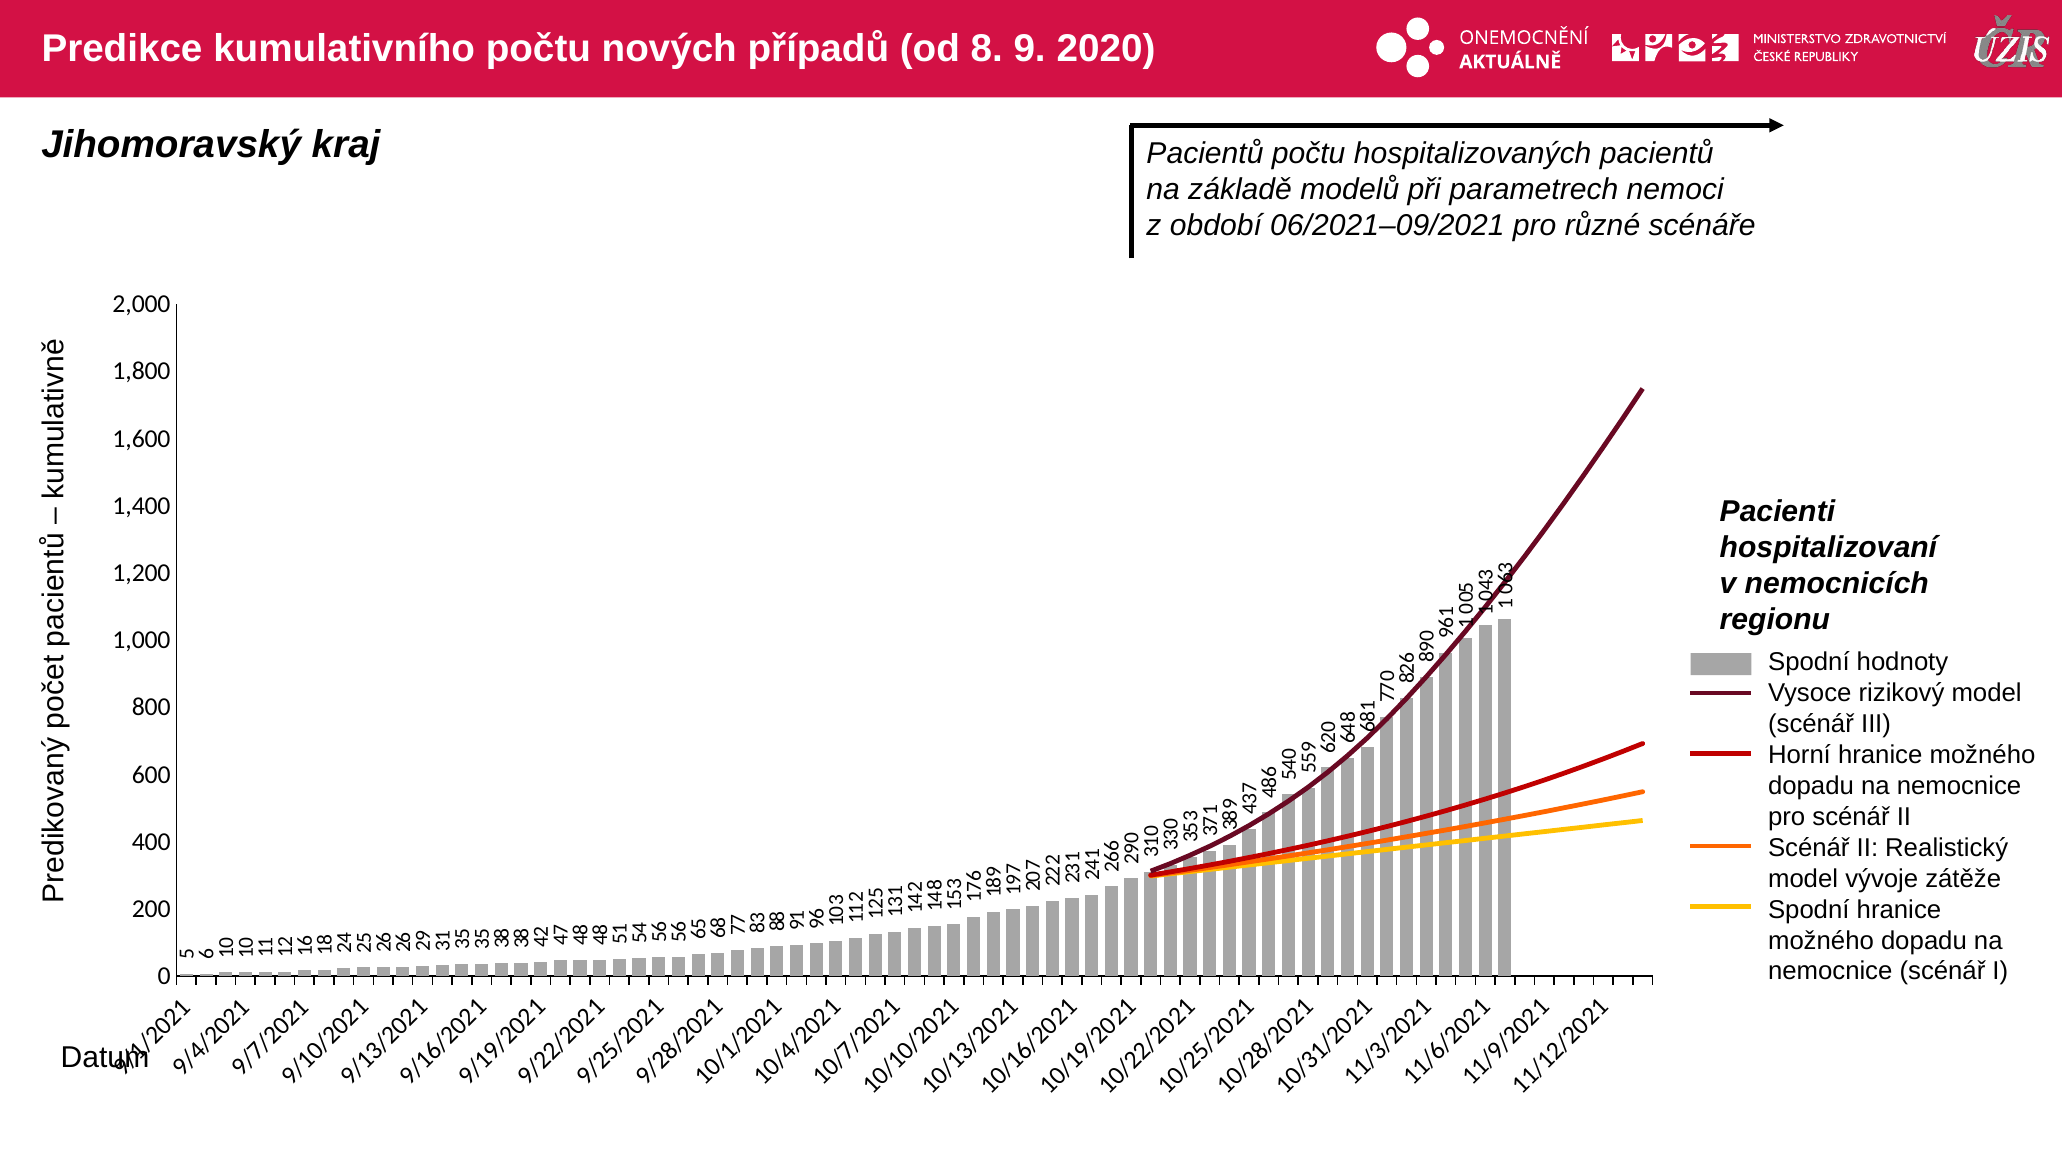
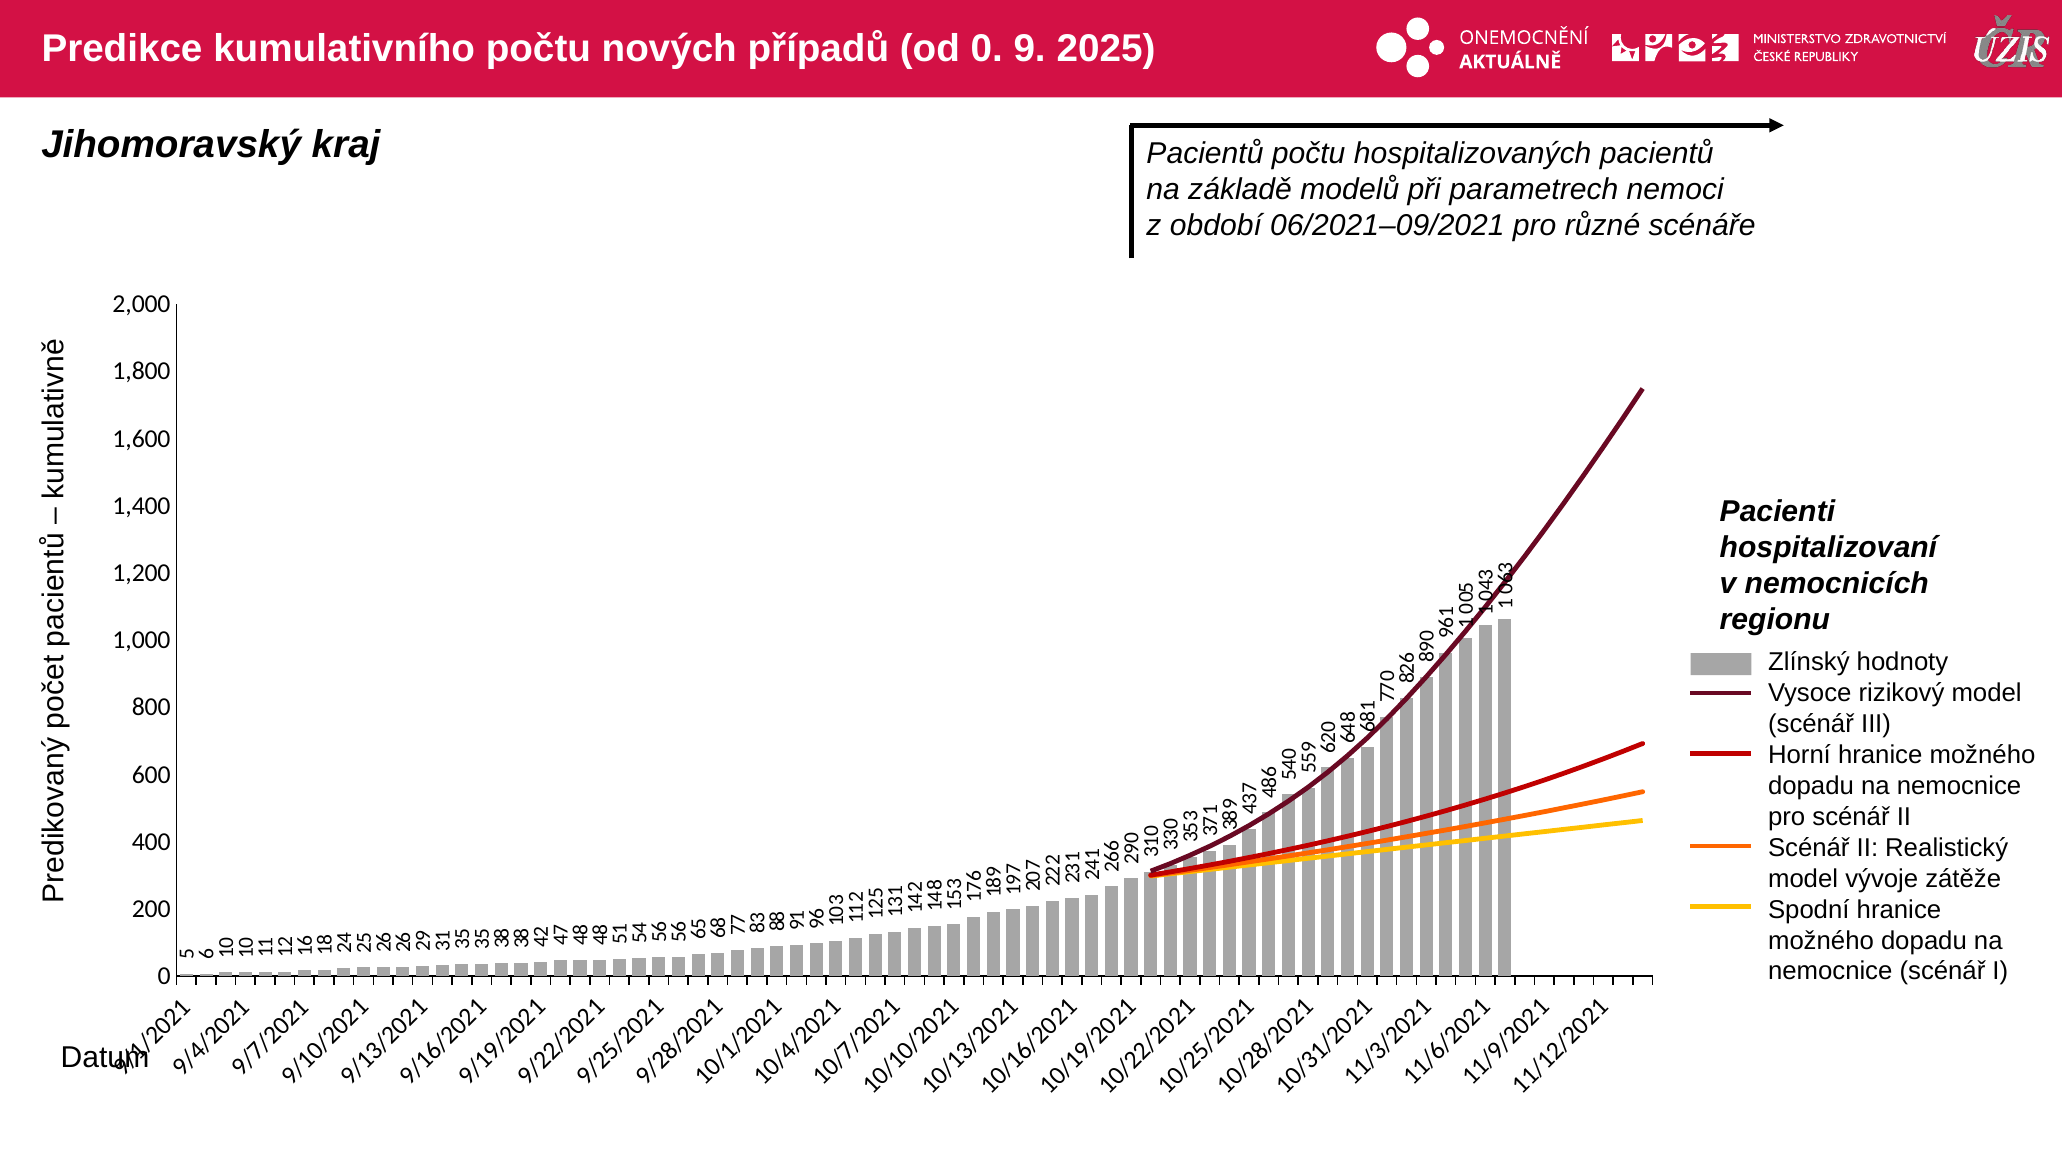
od 8: 8 -> 0
2020: 2020 -> 2025
Spodní at (1809, 662): Spodní -> Zlínský
